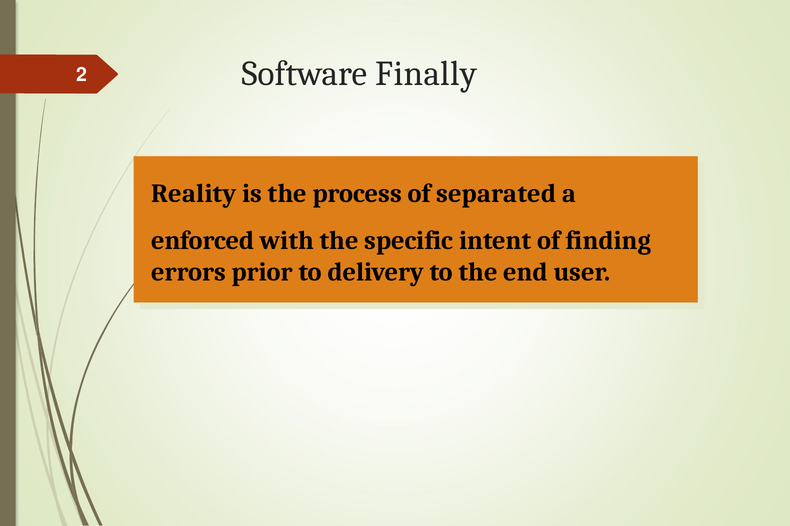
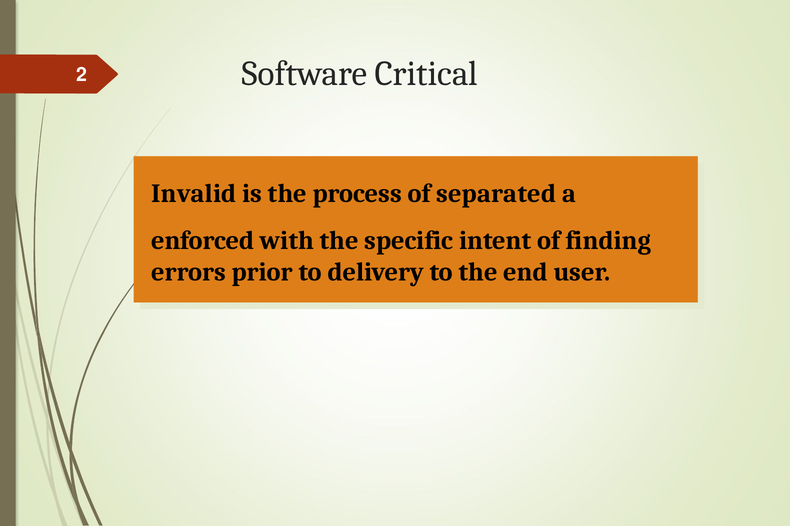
Finally: Finally -> Critical
Reality: Reality -> Invalid
